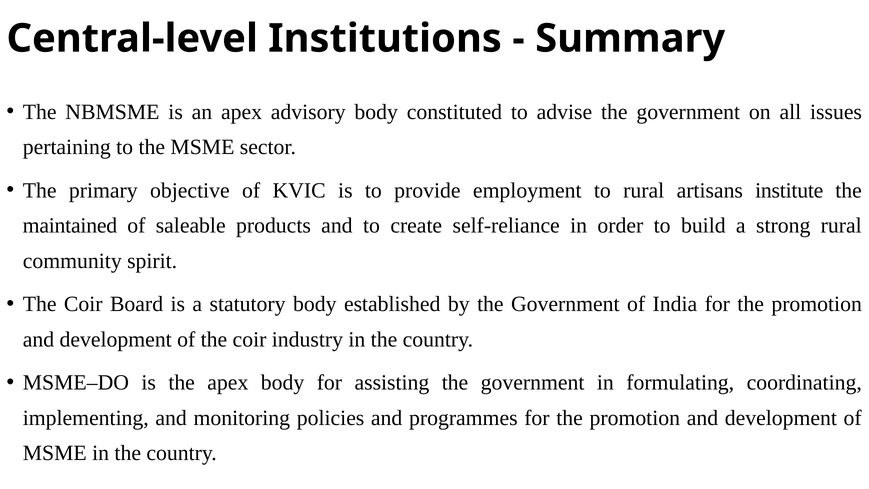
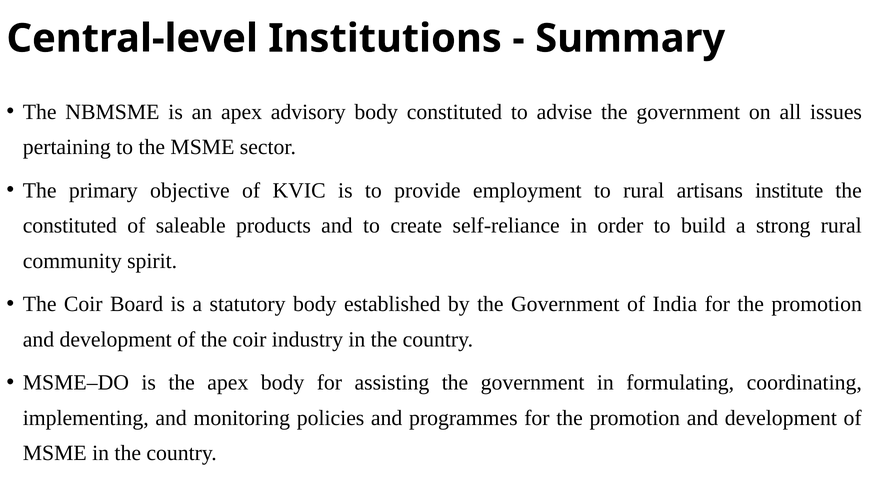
maintained at (70, 226): maintained -> constituted
